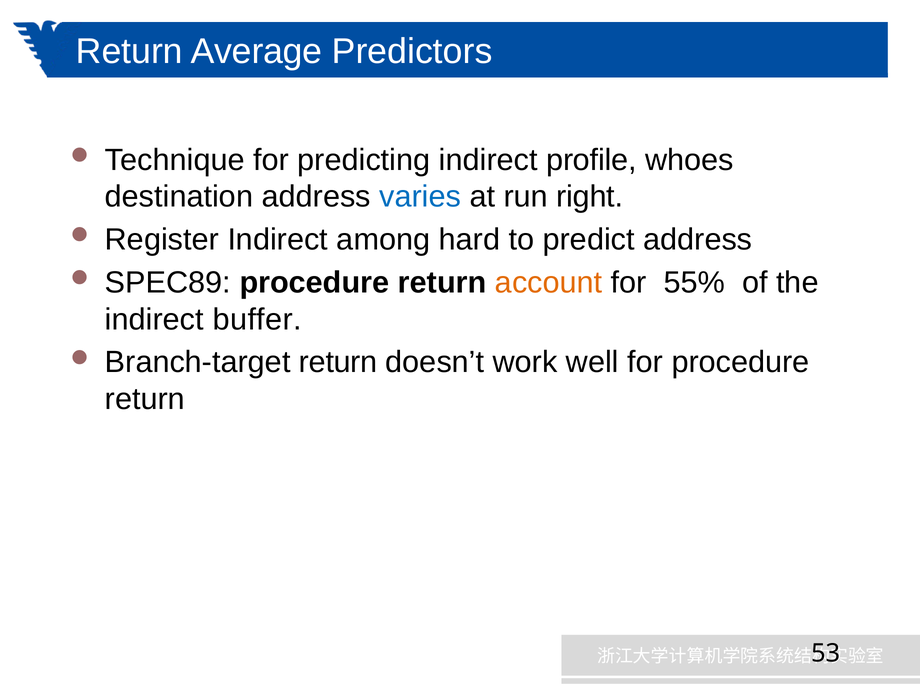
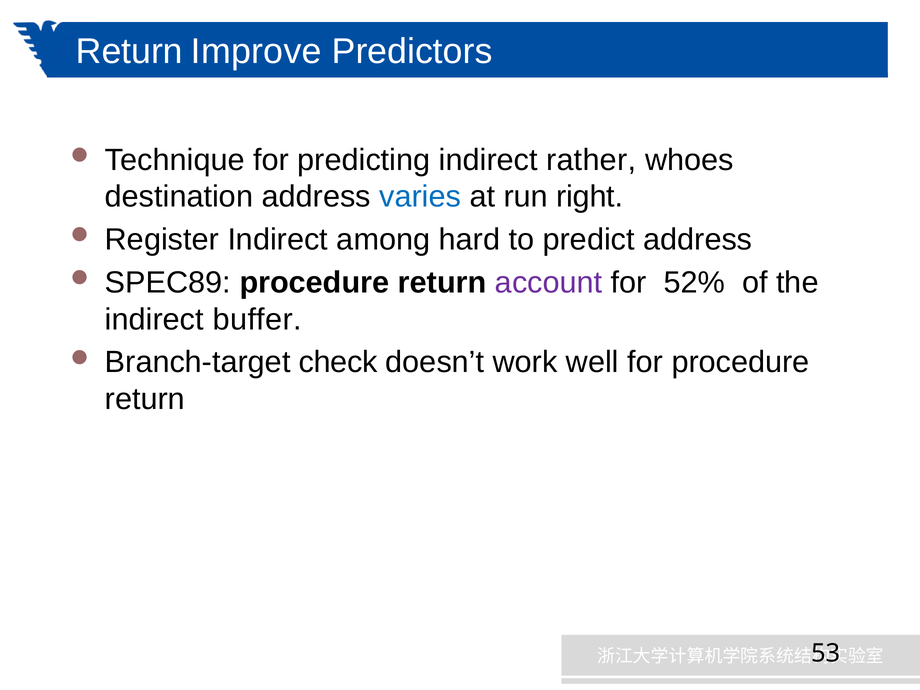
Average: Average -> Improve
profile: profile -> rather
account colour: orange -> purple
55%: 55% -> 52%
Branch-target return: return -> check
